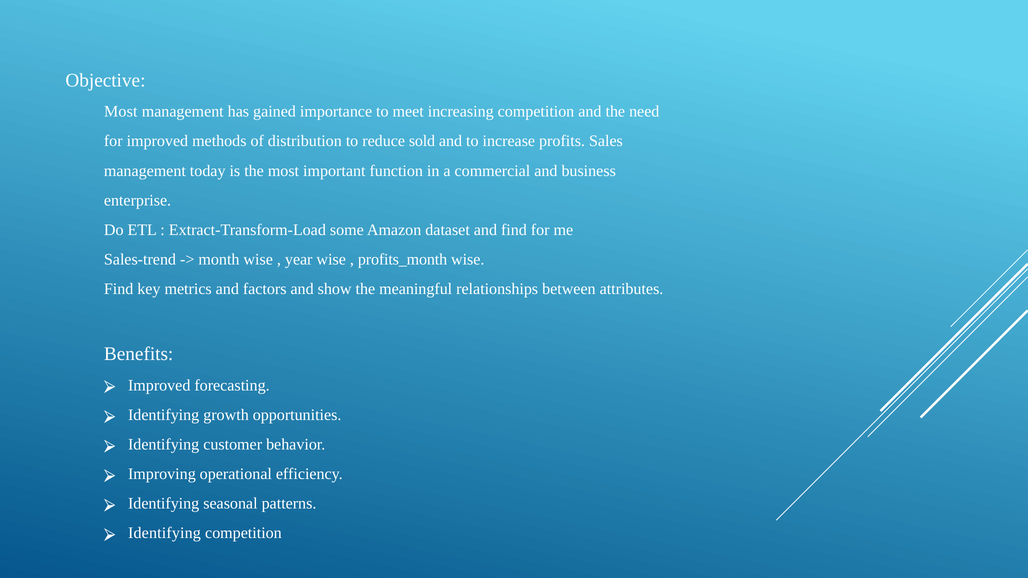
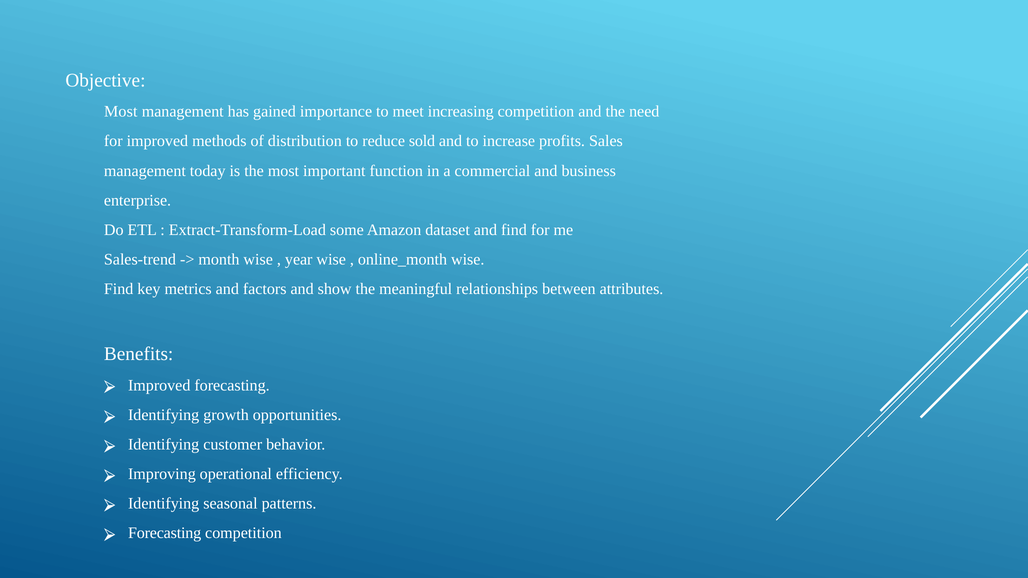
profits_month: profits_month -> online_month
Identifying at (164, 533): Identifying -> Forecasting
